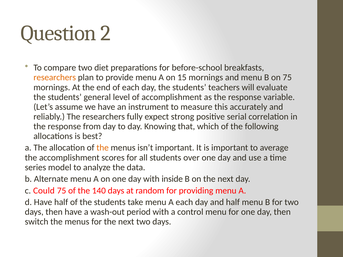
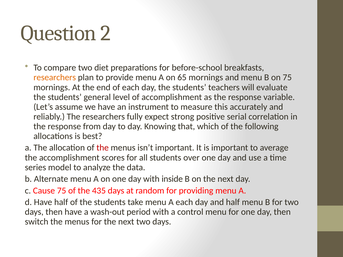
15: 15 -> 65
the at (103, 148) colour: orange -> red
Could: Could -> Cause
140: 140 -> 435
